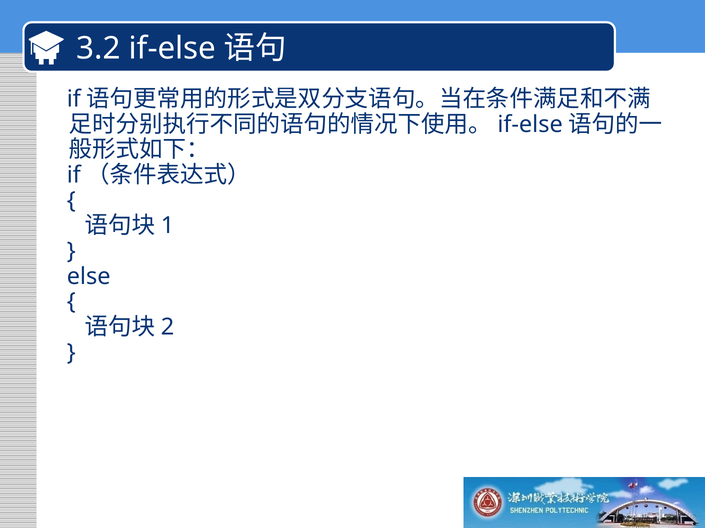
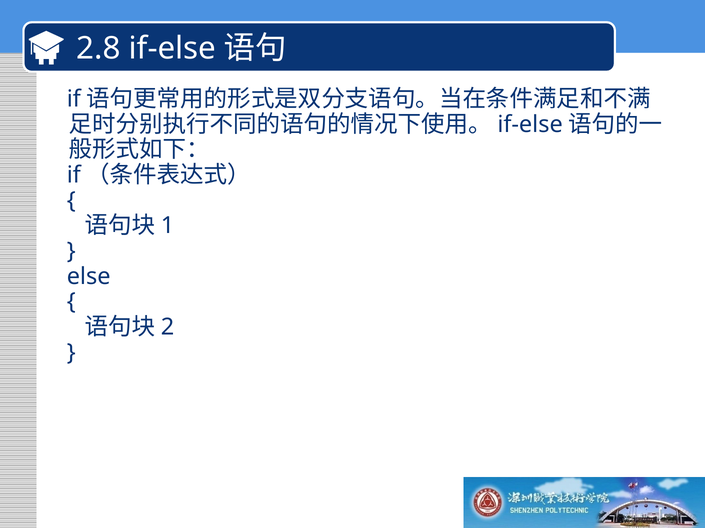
3.2: 3.2 -> 2.8
